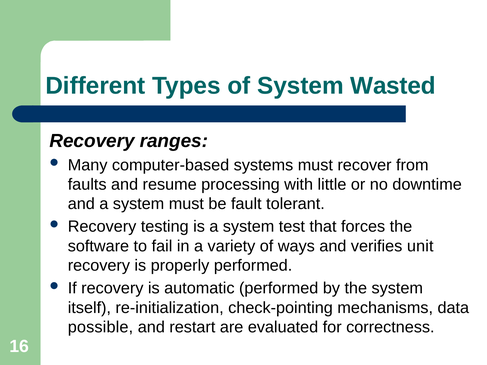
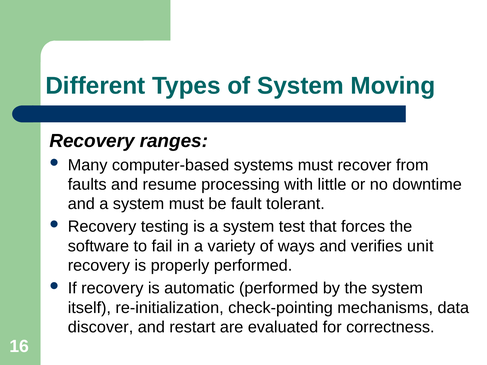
Wasted: Wasted -> Moving
possible: possible -> discover
